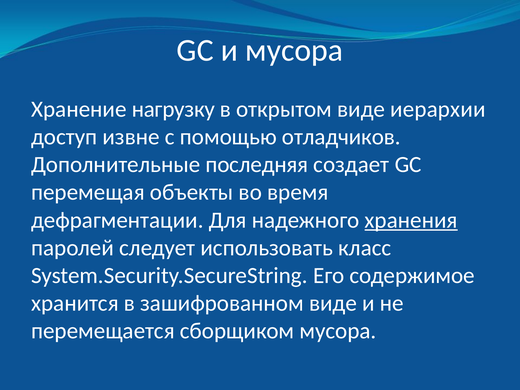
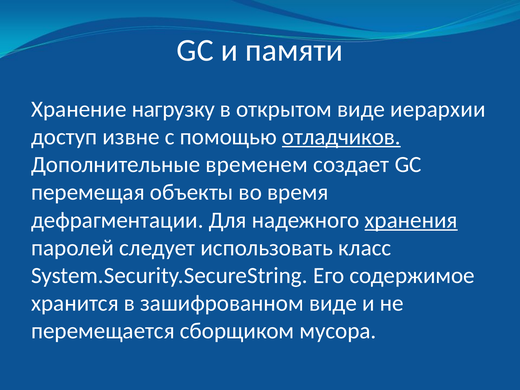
и мусора: мусора -> памяти
отладчиков underline: none -> present
последняя: последняя -> временем
